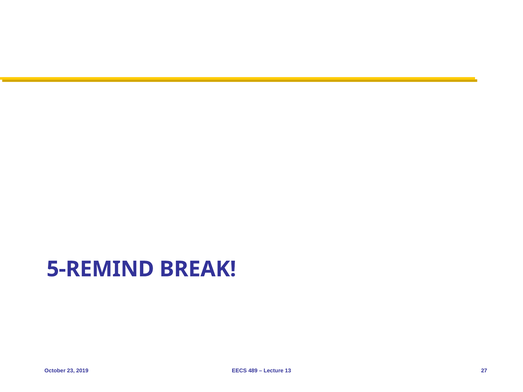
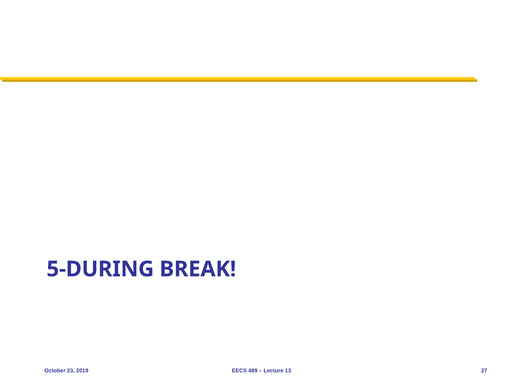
5-REMIND: 5-REMIND -> 5-DURING
